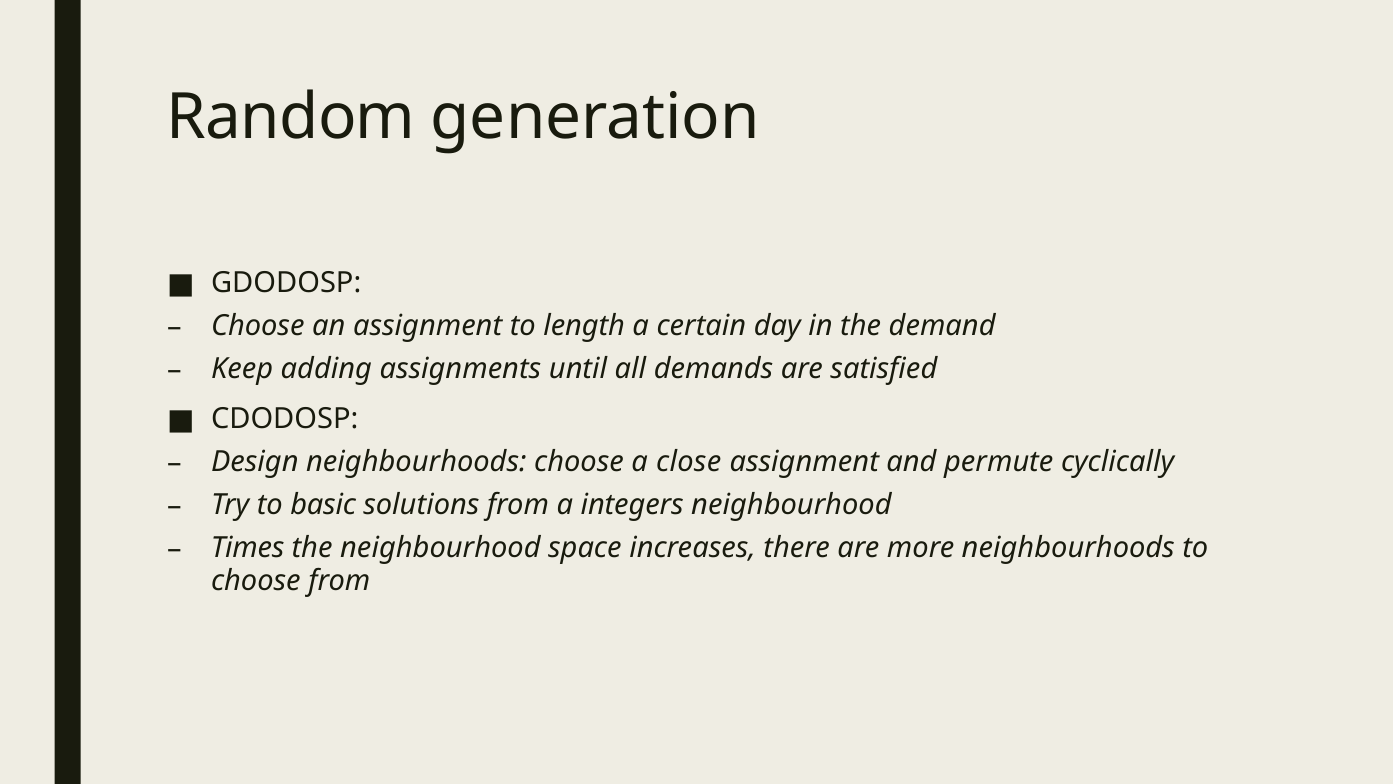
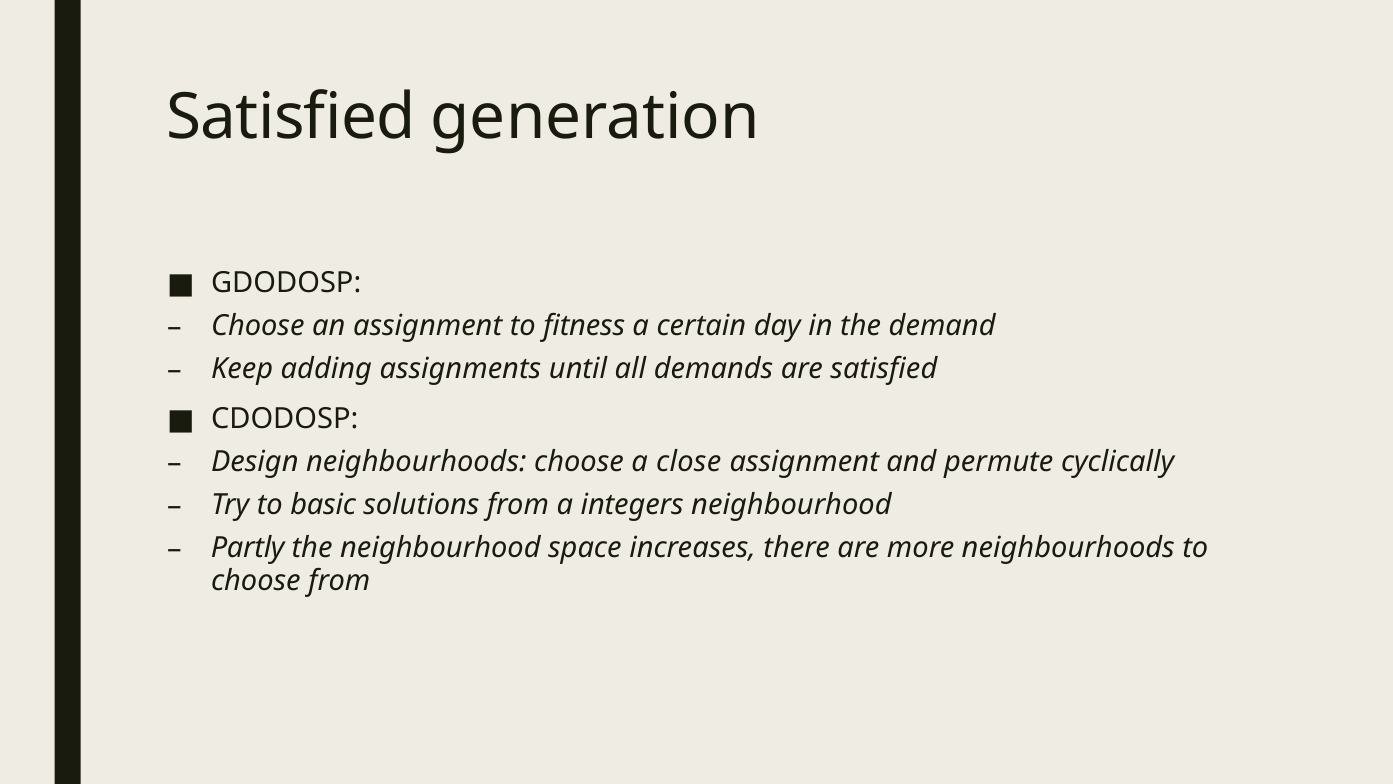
Random at (291, 117): Random -> Satisfied
length: length -> fitness
Times: Times -> Partly
